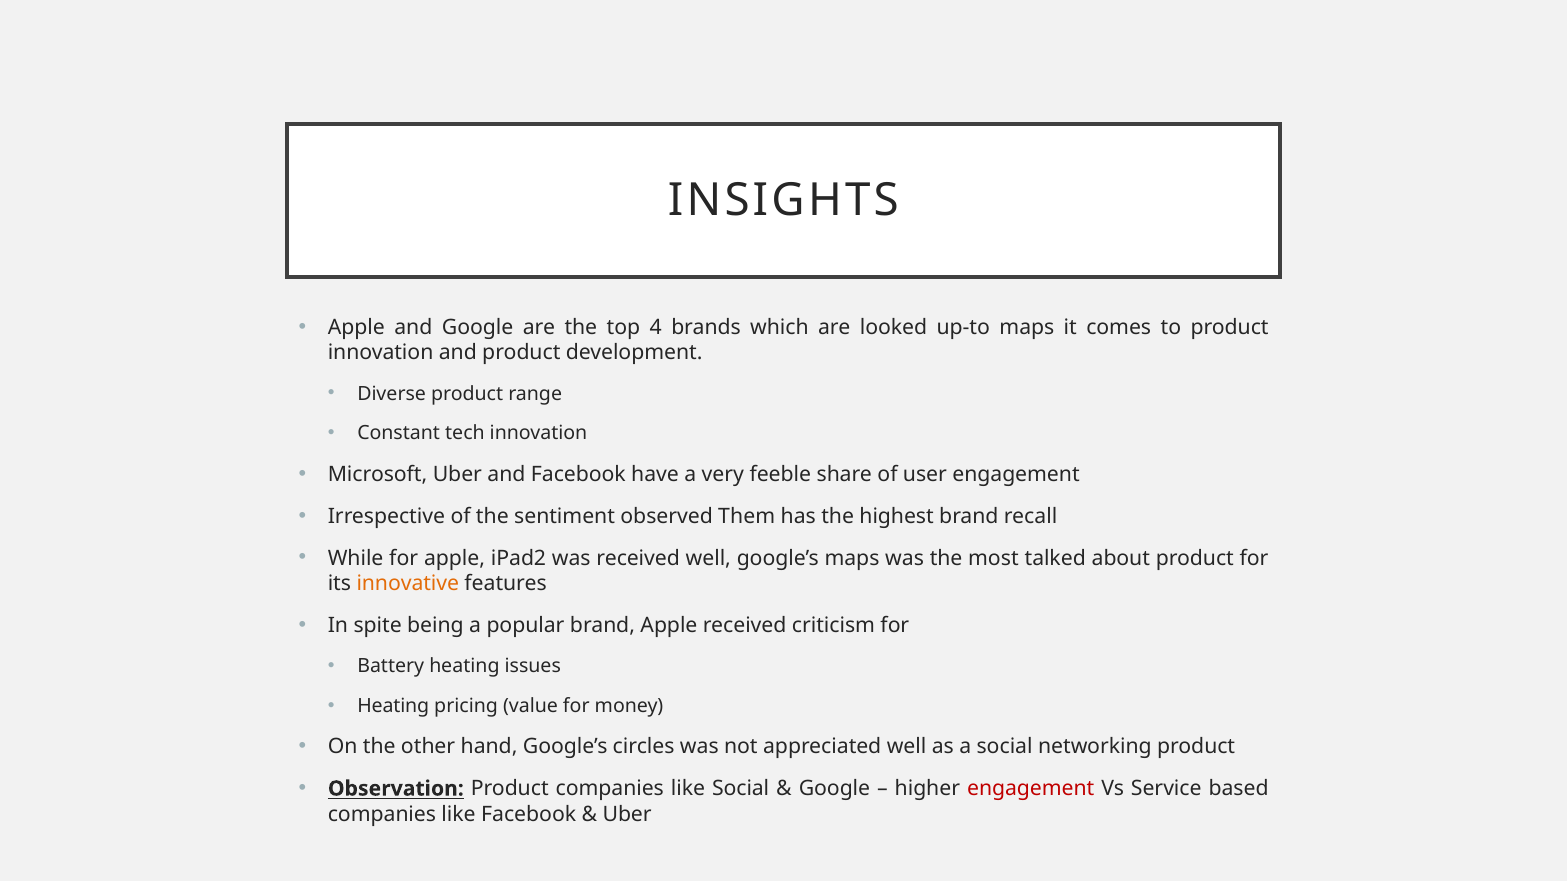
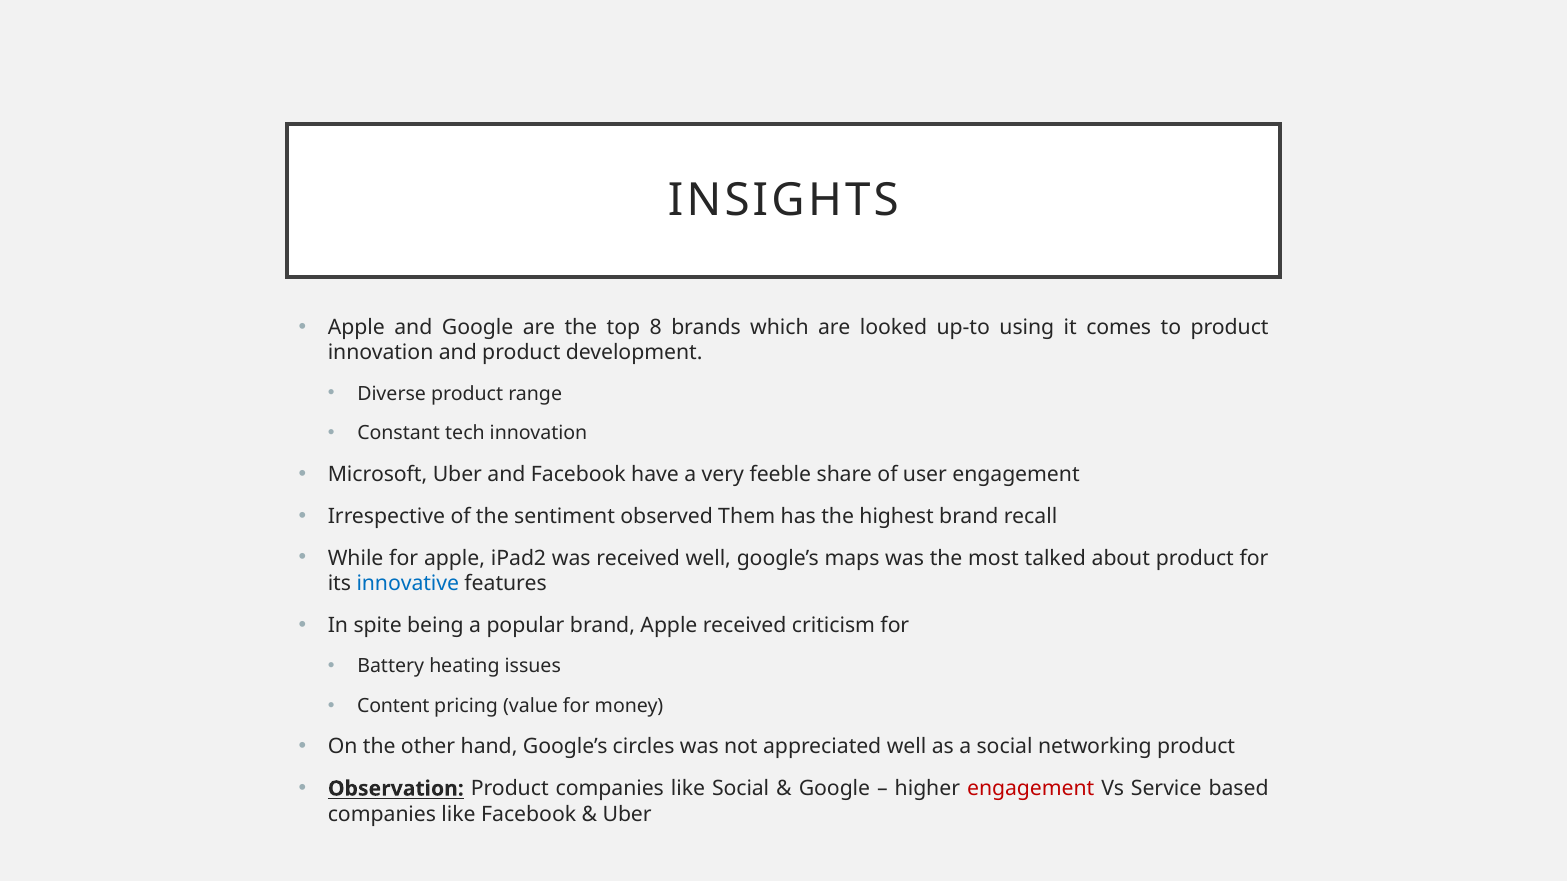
4: 4 -> 8
up-to maps: maps -> using
innovative colour: orange -> blue
Heating at (393, 706): Heating -> Content
